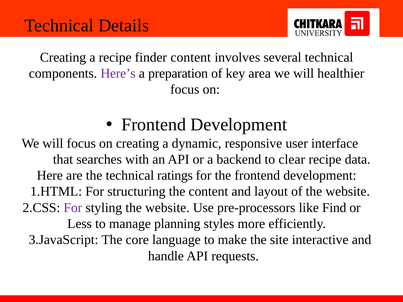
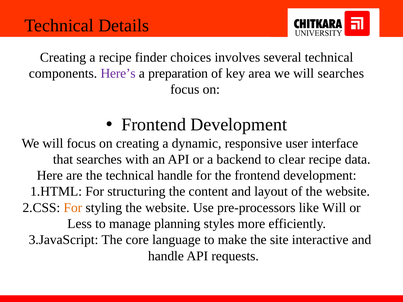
finder content: content -> choices
will healthier: healthier -> searches
technical ratings: ratings -> handle
For at (73, 208) colour: purple -> orange
like Find: Find -> Will
